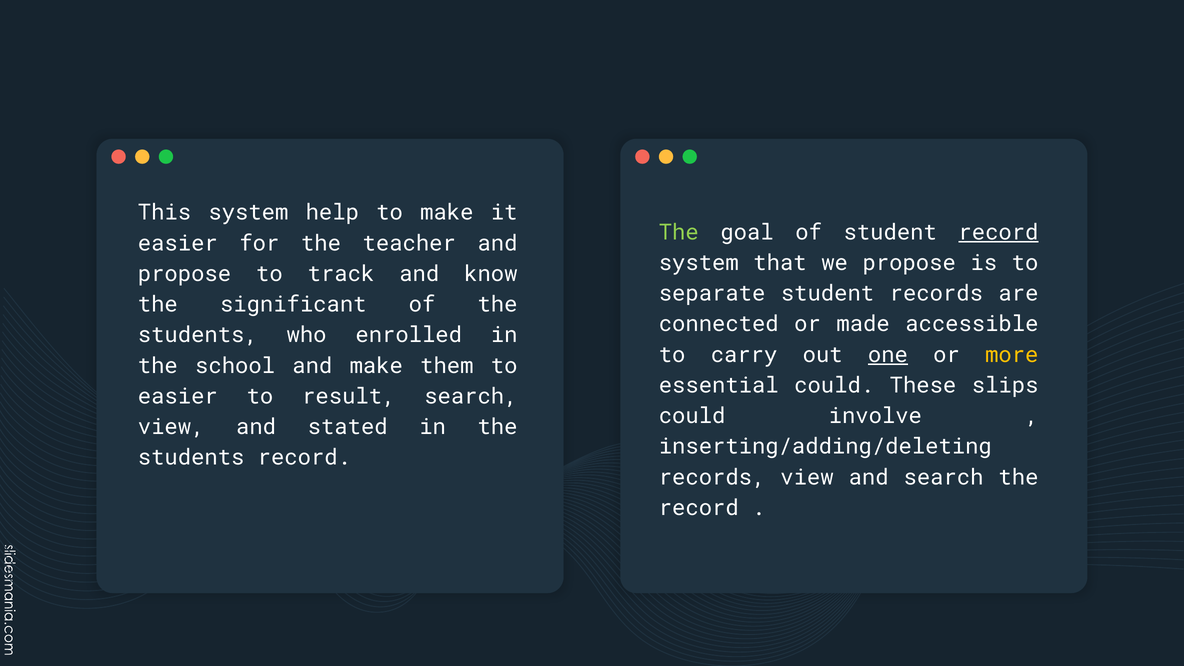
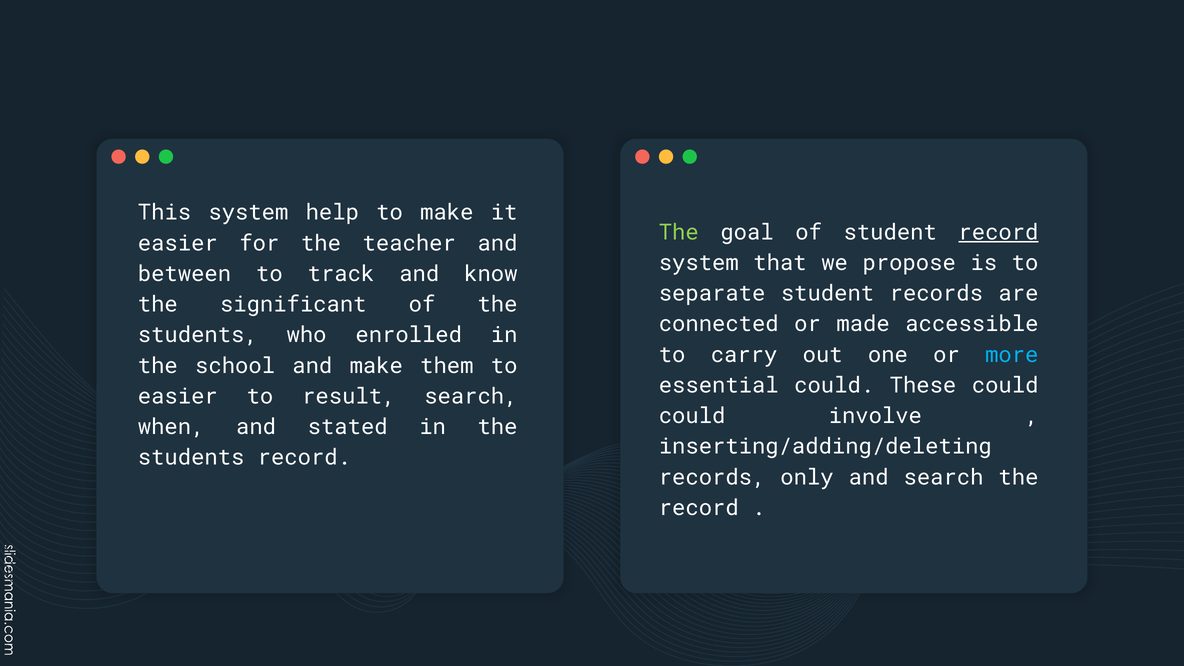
propose at (184, 274): propose -> between
one underline: present -> none
more colour: yellow -> light blue
These slips: slips -> could
view at (171, 427): view -> when
records view: view -> only
